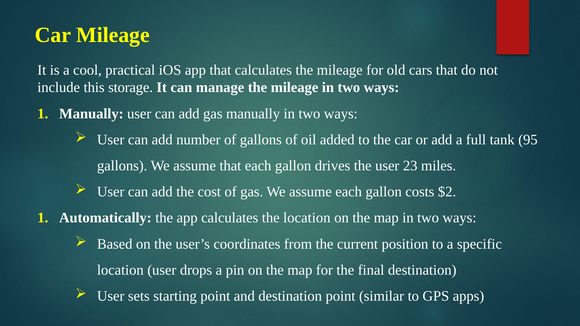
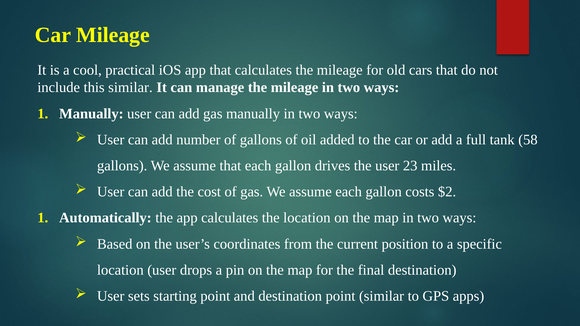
this storage: storage -> similar
95: 95 -> 58
